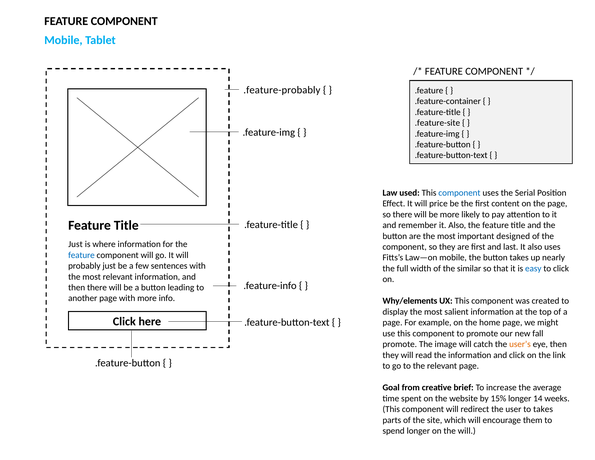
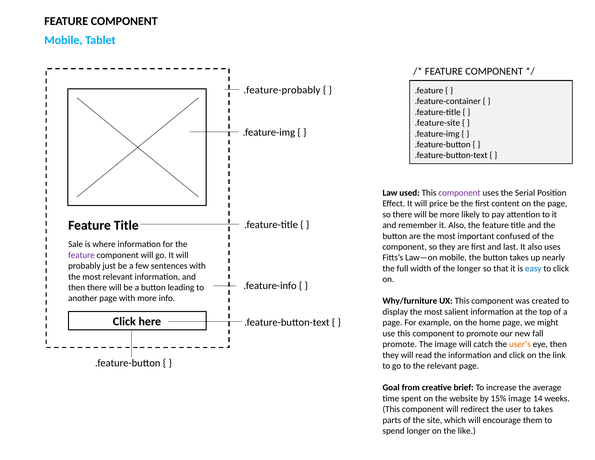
component at (459, 193) colour: blue -> purple
designed: designed -> confused
Just at (75, 244): Just -> Sale
feature at (81, 255) colour: blue -> purple
the similar: similar -> longer
Why/elements: Why/elements -> Why/furniture
15% longer: longer -> image
the will: will -> like
